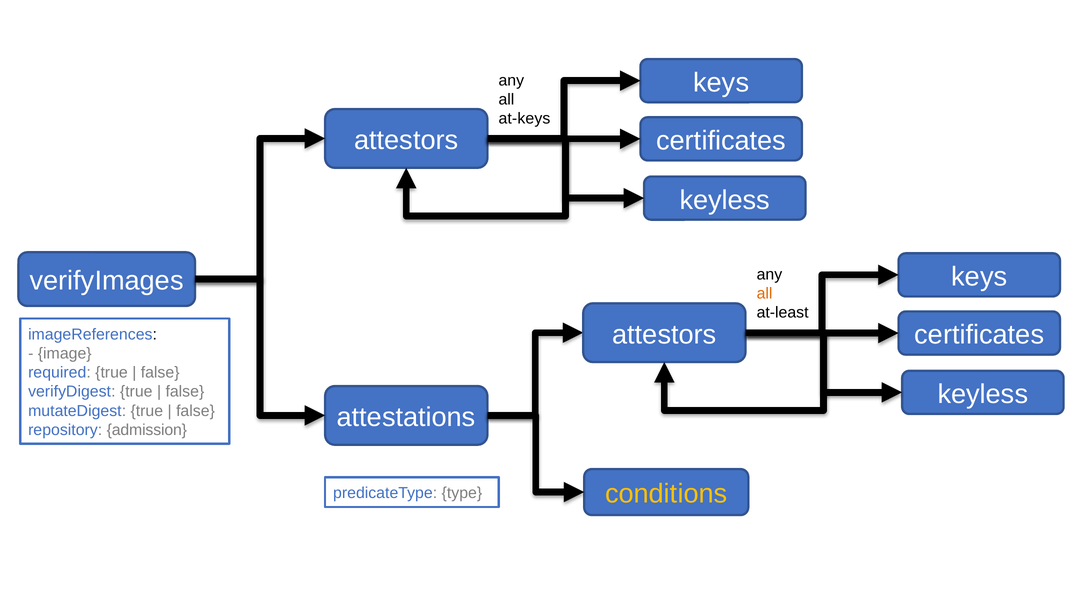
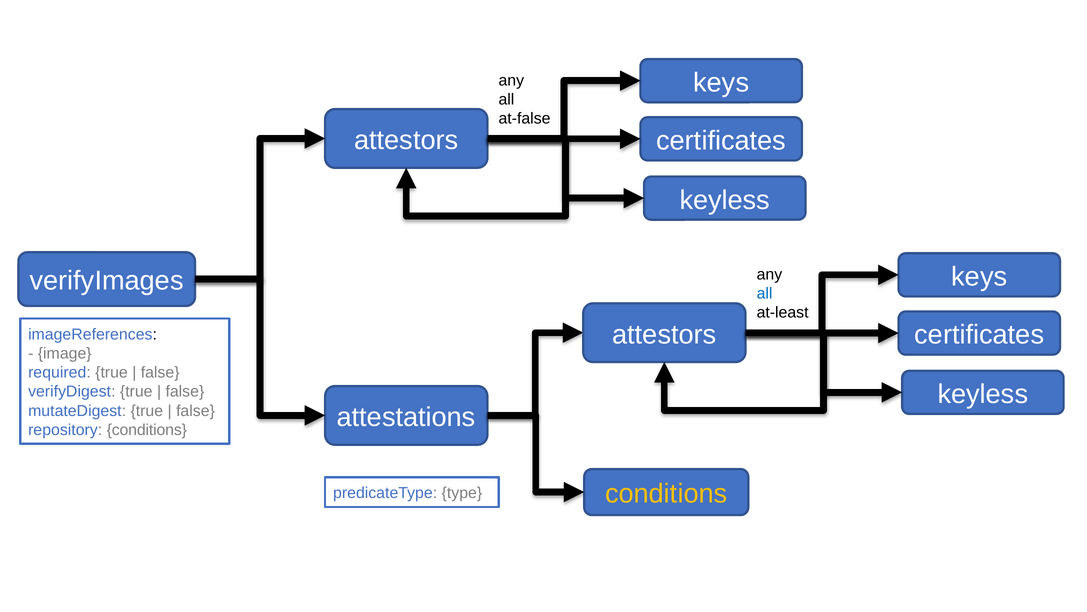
at-keys: at-keys -> at-false
all at (765, 293) colour: orange -> blue
repository admission: admission -> conditions
